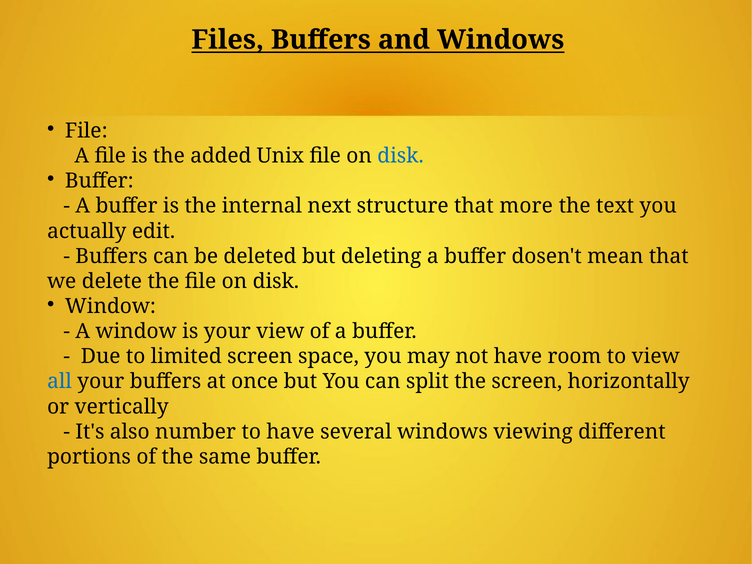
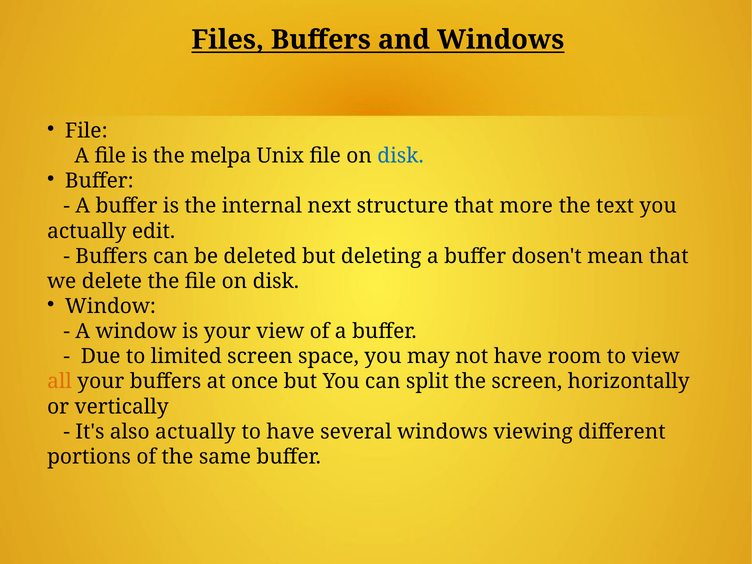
added: added -> melpa
all colour: blue -> orange
also number: number -> actually
